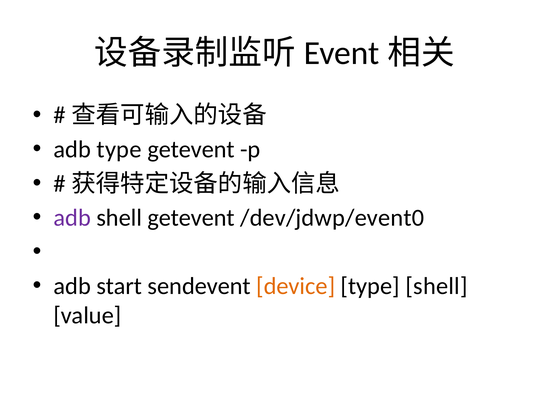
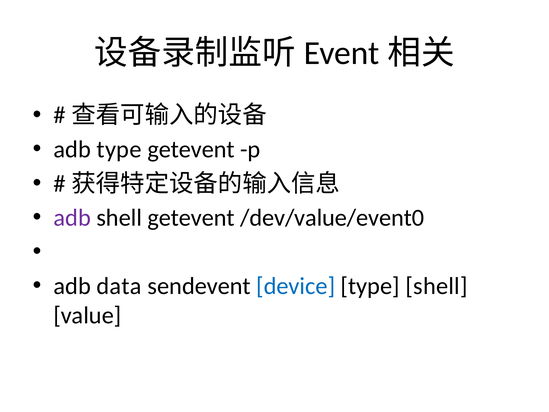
/dev/jdwp/event0: /dev/jdwp/event0 -> /dev/value/event0
start: start -> data
device colour: orange -> blue
